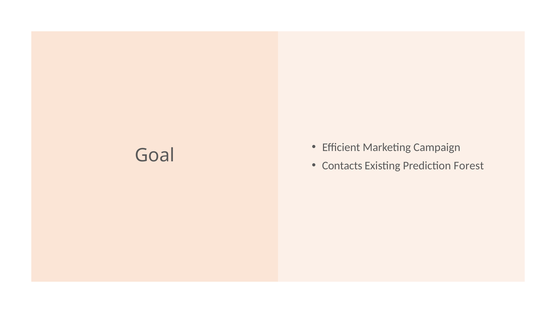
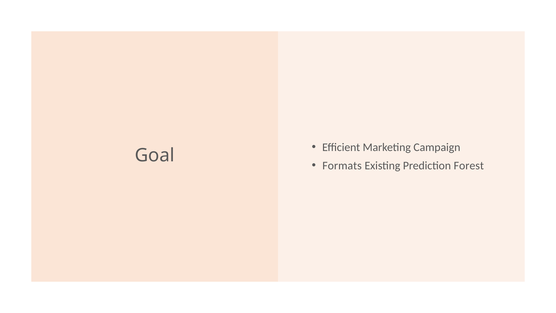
Contacts: Contacts -> Formats
